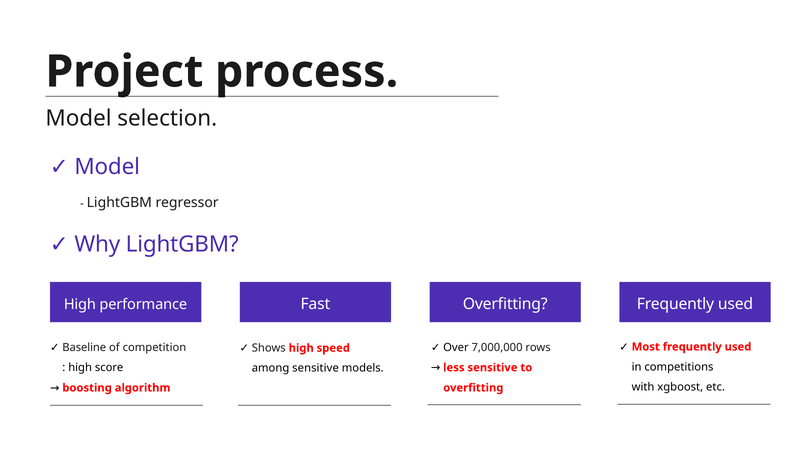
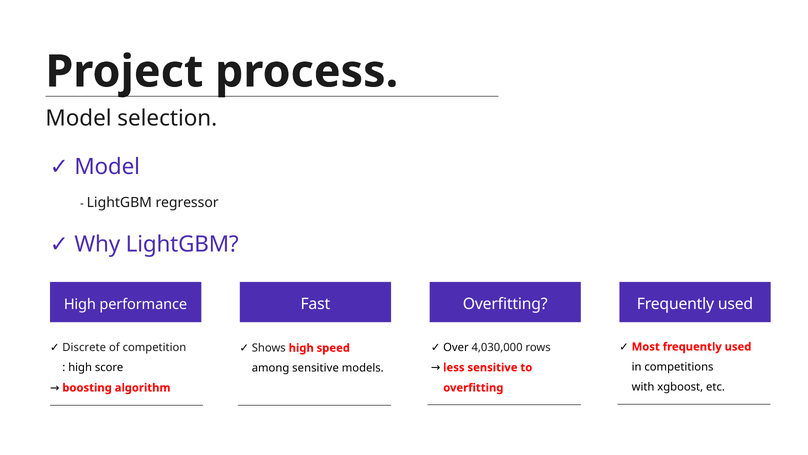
7,000,000: 7,000,000 -> 4,030,000
Baseline: Baseline -> Discrete
